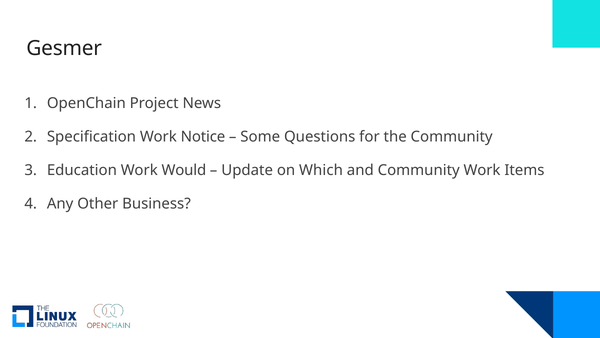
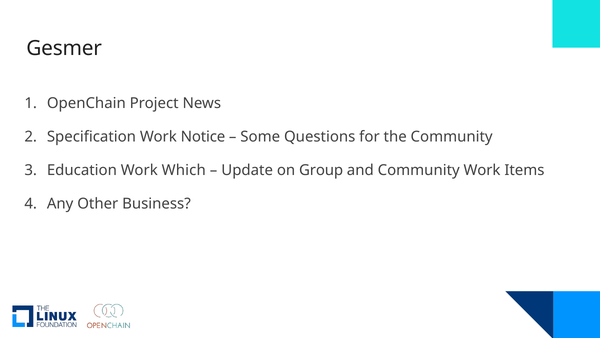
Would: Would -> Which
Which: Which -> Group
